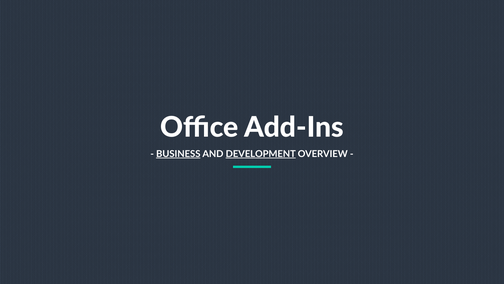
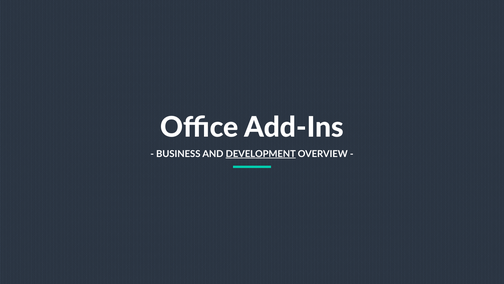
BUSINESS underline: present -> none
